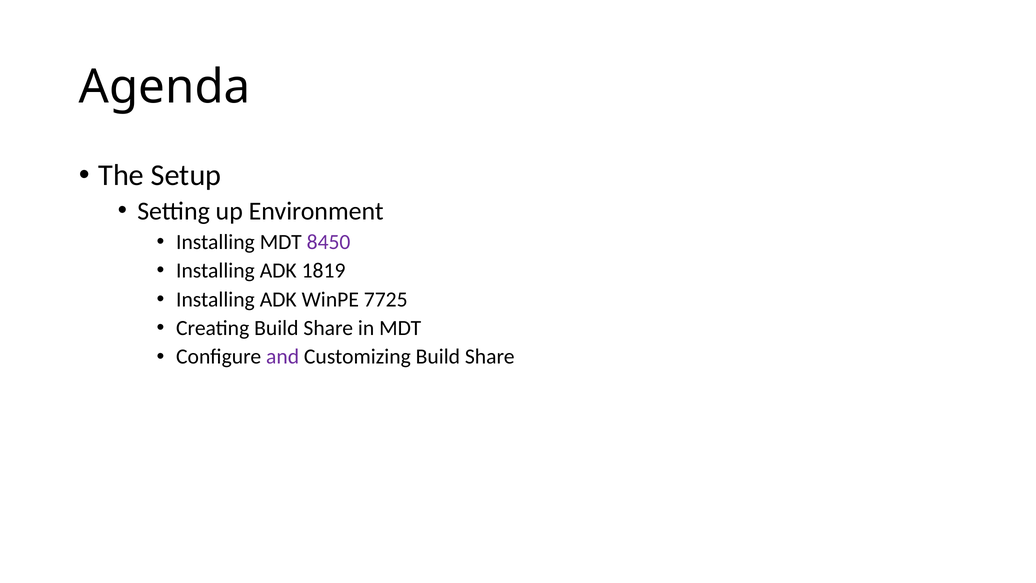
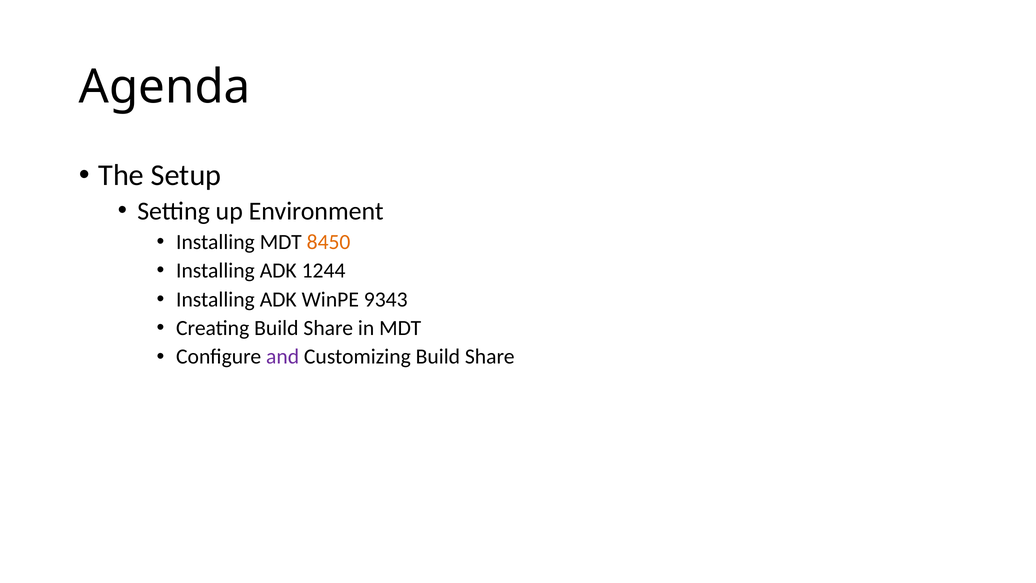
8450 colour: purple -> orange
1819: 1819 -> 1244
7725: 7725 -> 9343
